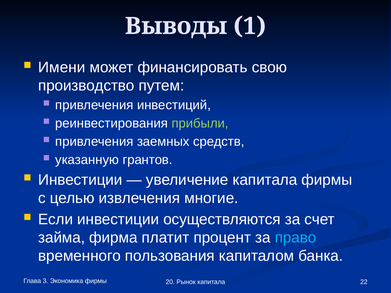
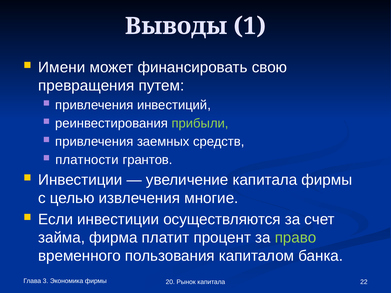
производство: производство -> превращения
указанную: указанную -> платности
право colour: light blue -> light green
